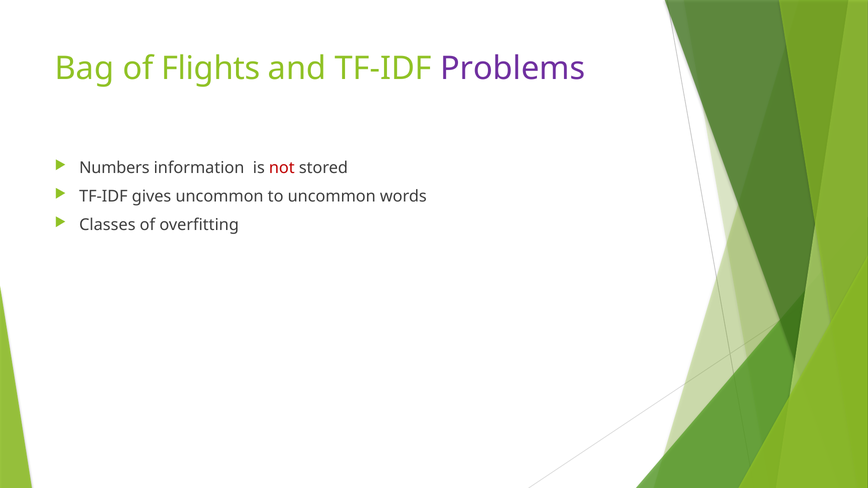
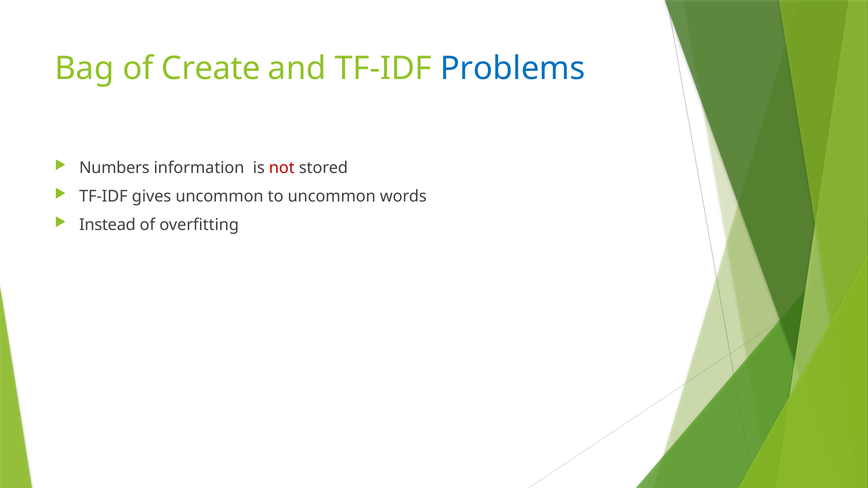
Flights: Flights -> Create
Problems colour: purple -> blue
Classes: Classes -> Instead
